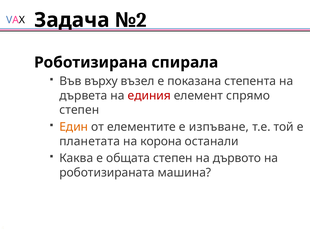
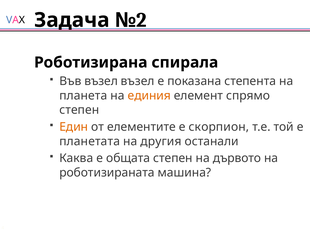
Във върху: върху -> възел
дървета: дървета -> планета
единия colour: red -> orange
изпъване: изпъване -> скорпион
корона: корона -> другия
